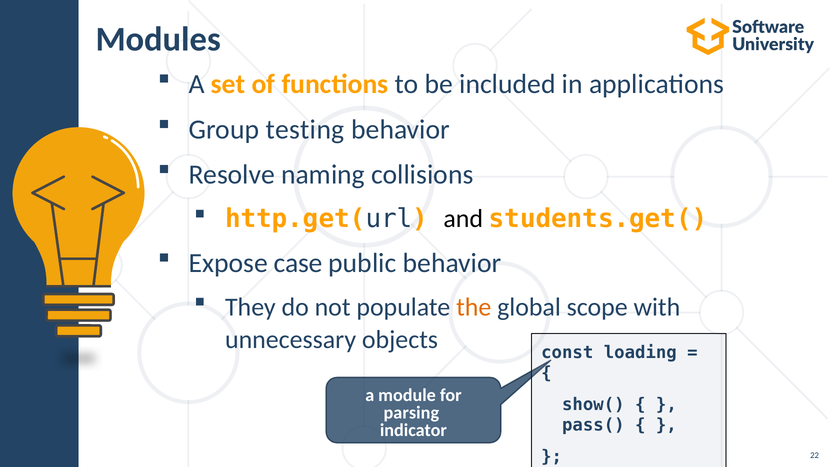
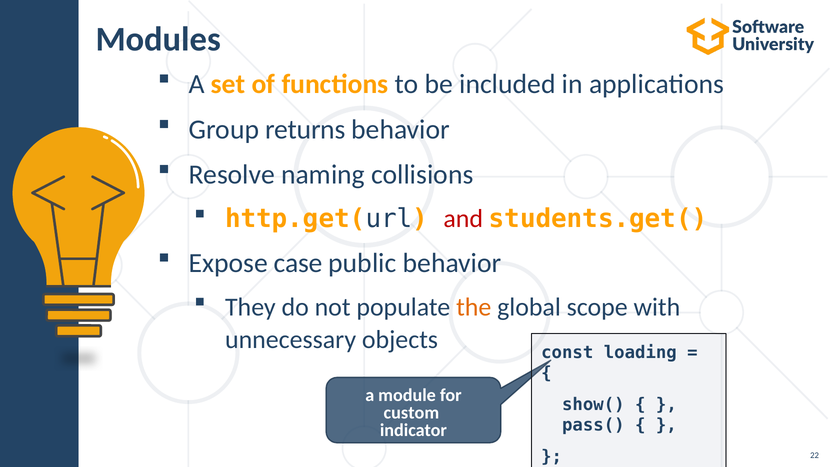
testing: testing -> returns
and colour: black -> red
parsing: parsing -> custom
